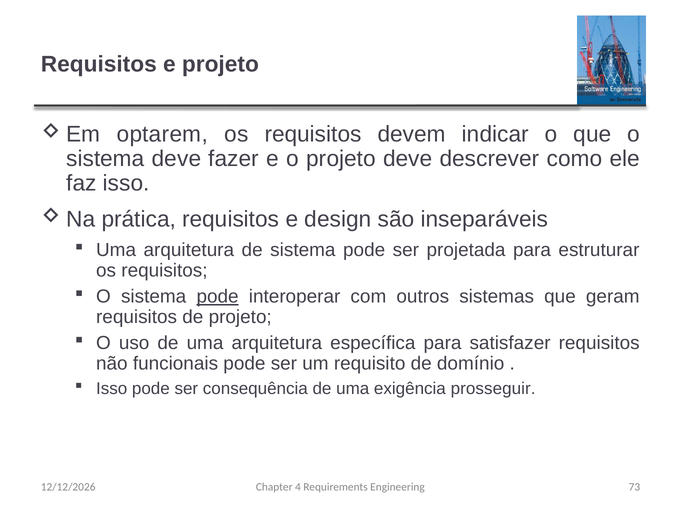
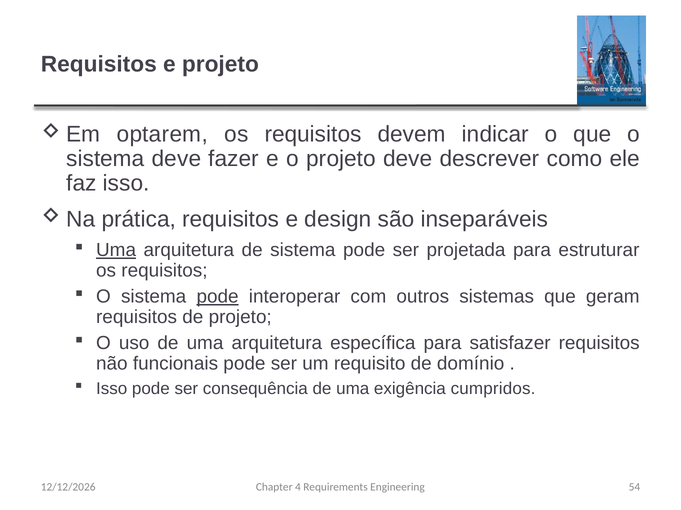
Uma at (116, 251) underline: none -> present
prosseguir: prosseguir -> cumpridos
73: 73 -> 54
